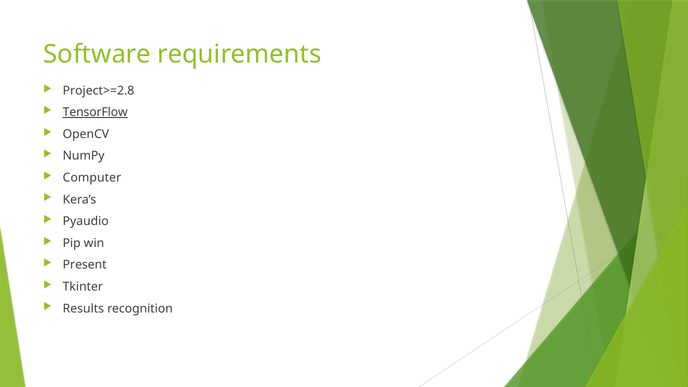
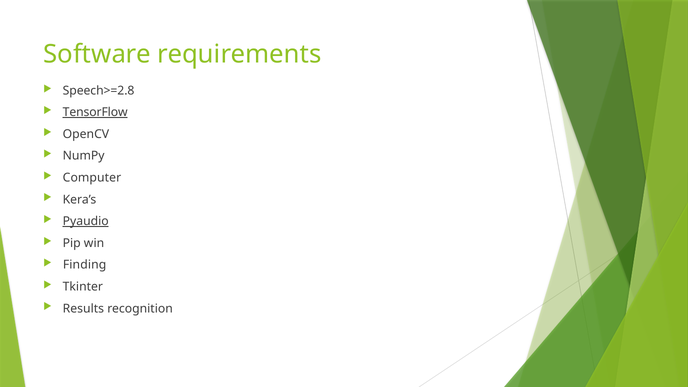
Project>=2.8: Project>=2.8 -> Speech>=2.8
Pyaudio underline: none -> present
Present: Present -> Finding
